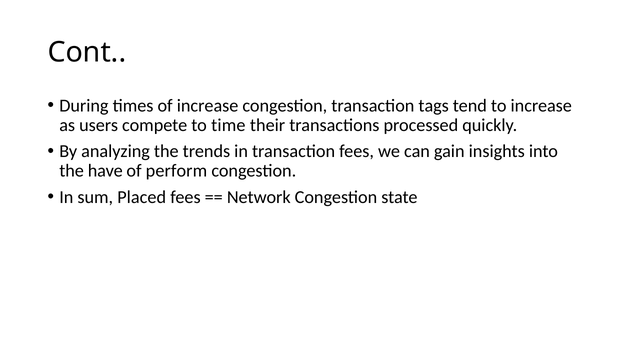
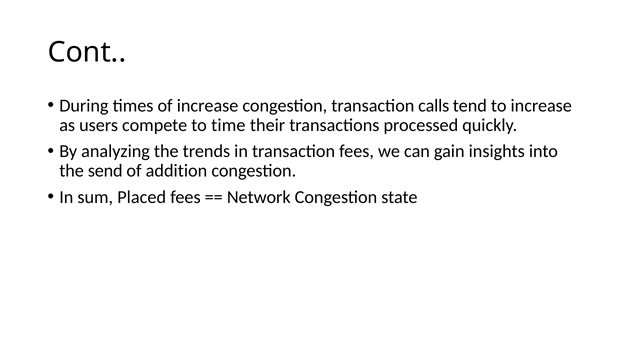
tags: tags -> calls
have: have -> send
perform: perform -> addition
